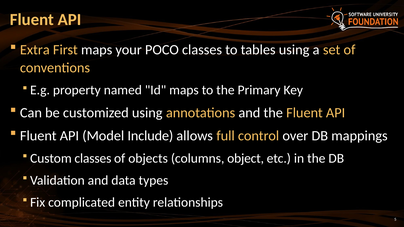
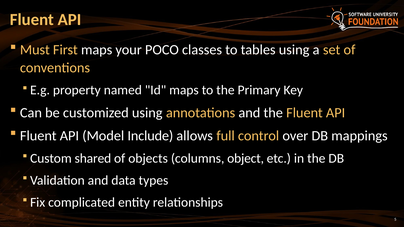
Extra: Extra -> Must
Custom classes: classes -> shared
